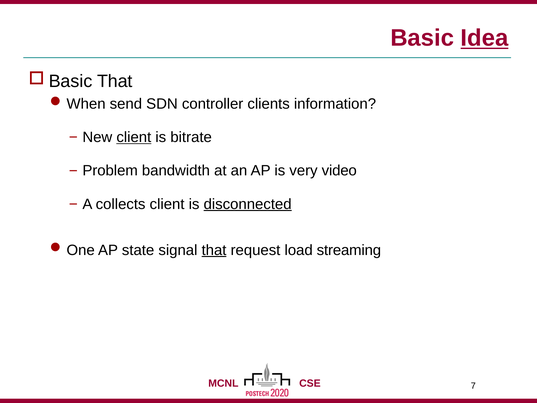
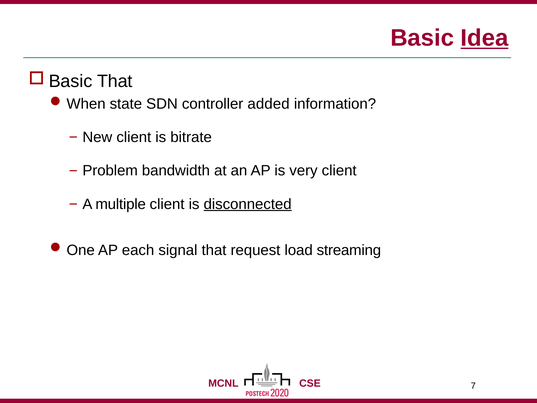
send: send -> state
clients: clients -> added
client at (134, 137) underline: present -> none
very video: video -> client
collects: collects -> multiple
state: state -> each
that at (214, 250) underline: present -> none
